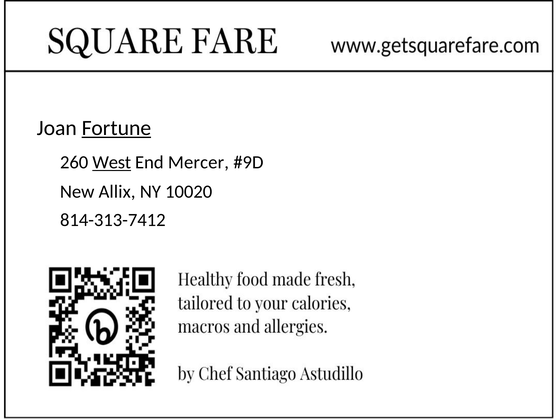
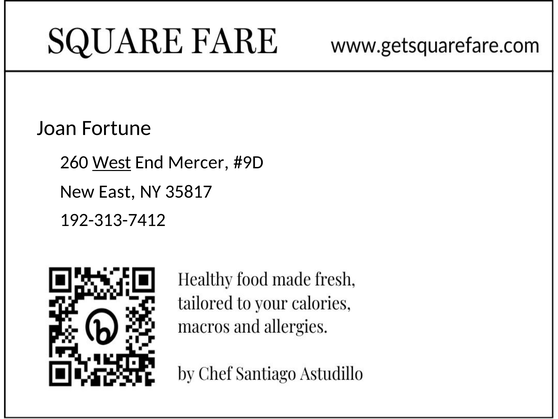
Fortune underline: present -> none
Allix: Allix -> East
10020: 10020 -> 35817
814-313-7412: 814-313-7412 -> 192-313-7412
